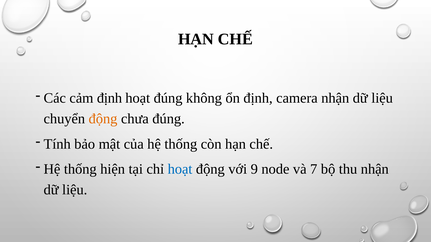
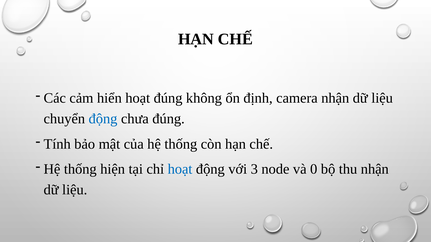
cảm định: định -> hiển
động at (103, 119) colour: orange -> blue
9: 9 -> 3
7: 7 -> 0
